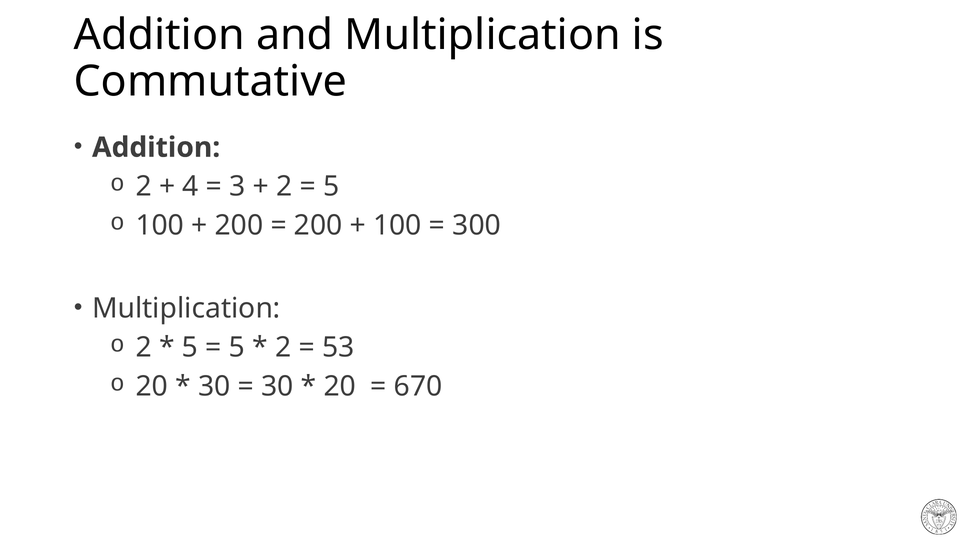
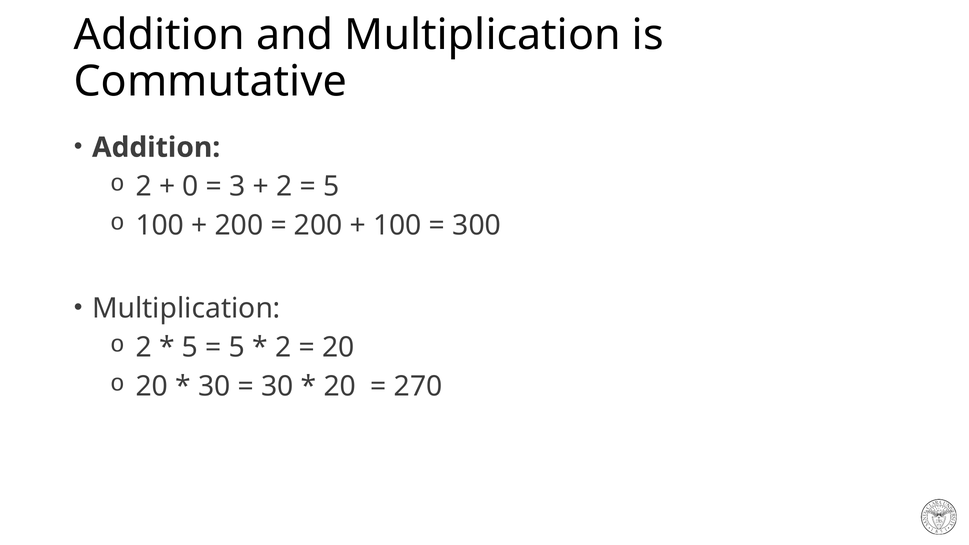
4: 4 -> 0
53 at (338, 347): 53 -> 20
670: 670 -> 270
